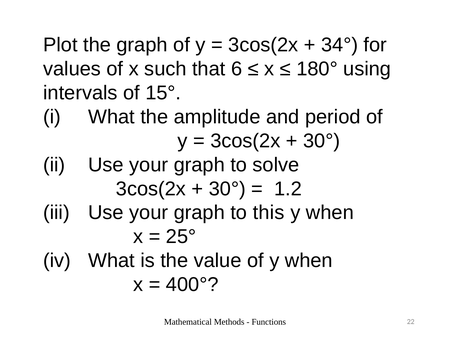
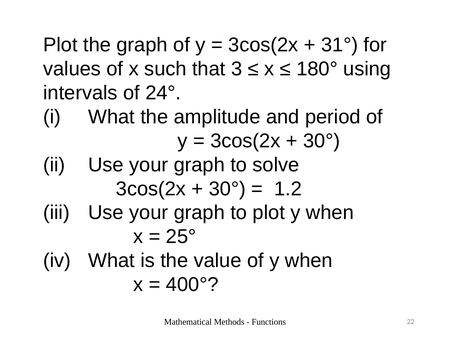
34°: 34° -> 31°
6: 6 -> 3
15°: 15° -> 24°
to this: this -> plot
